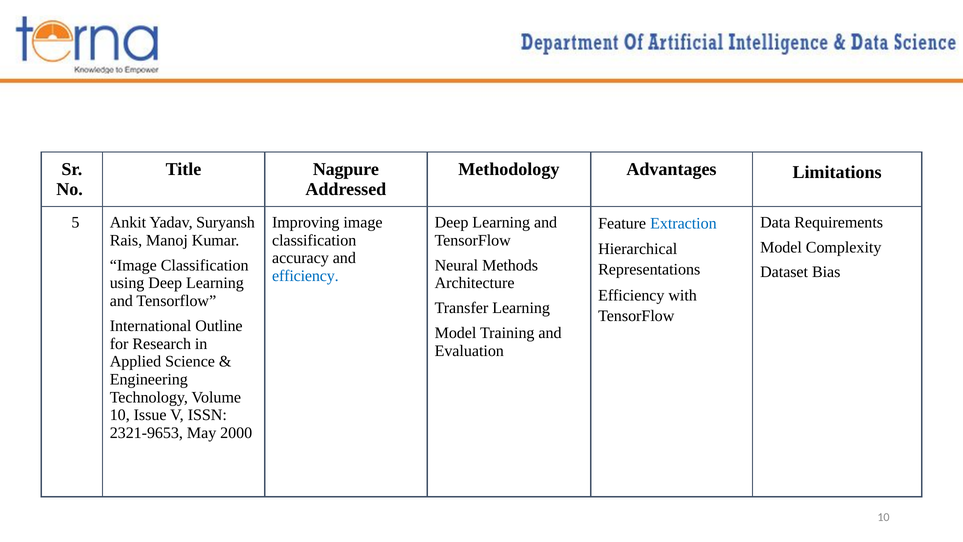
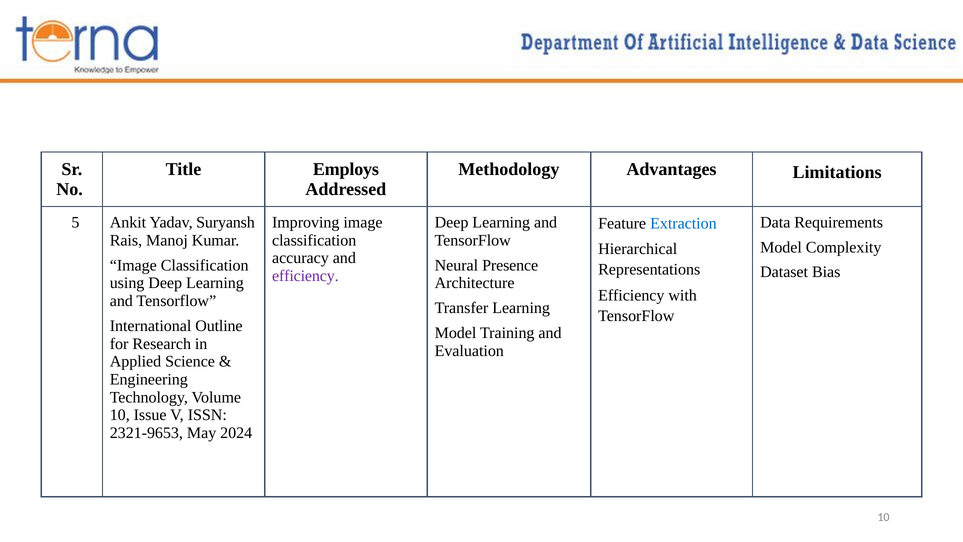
Nagpure: Nagpure -> Employs
Methods: Methods -> Presence
efficiency at (305, 276) colour: blue -> purple
2000: 2000 -> 2024
